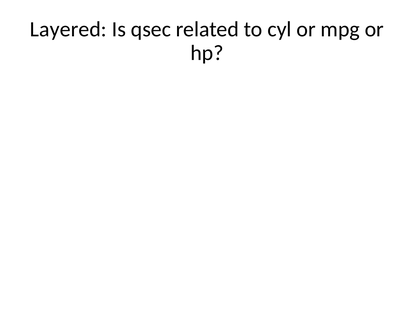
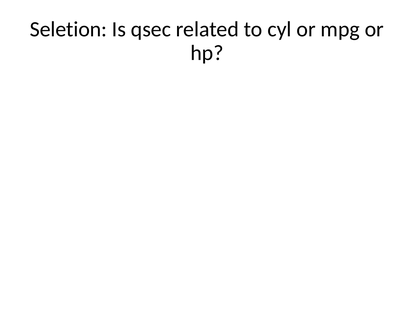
Layered: Layered -> Seletion
